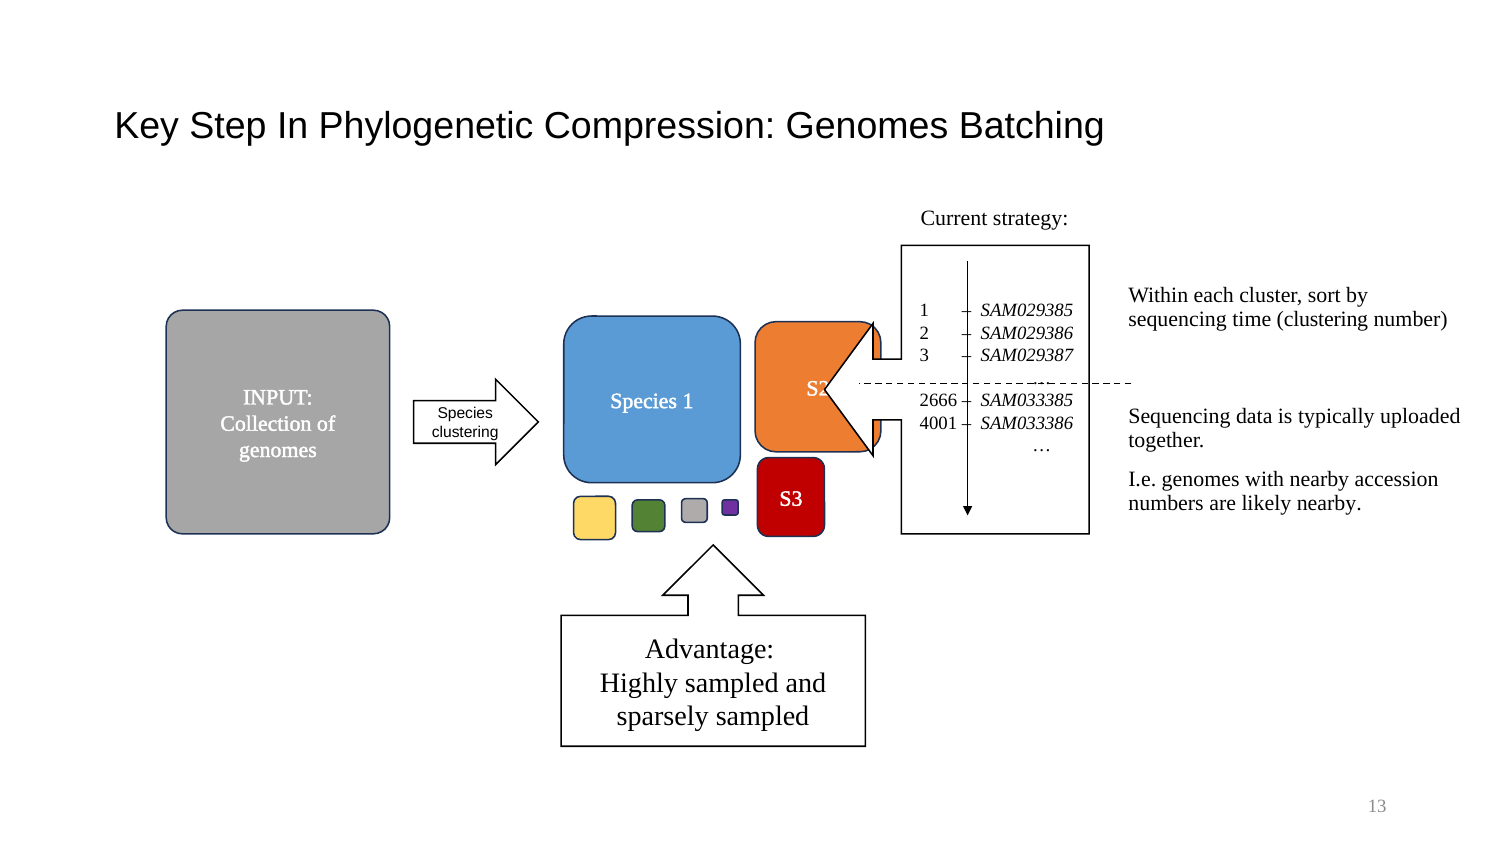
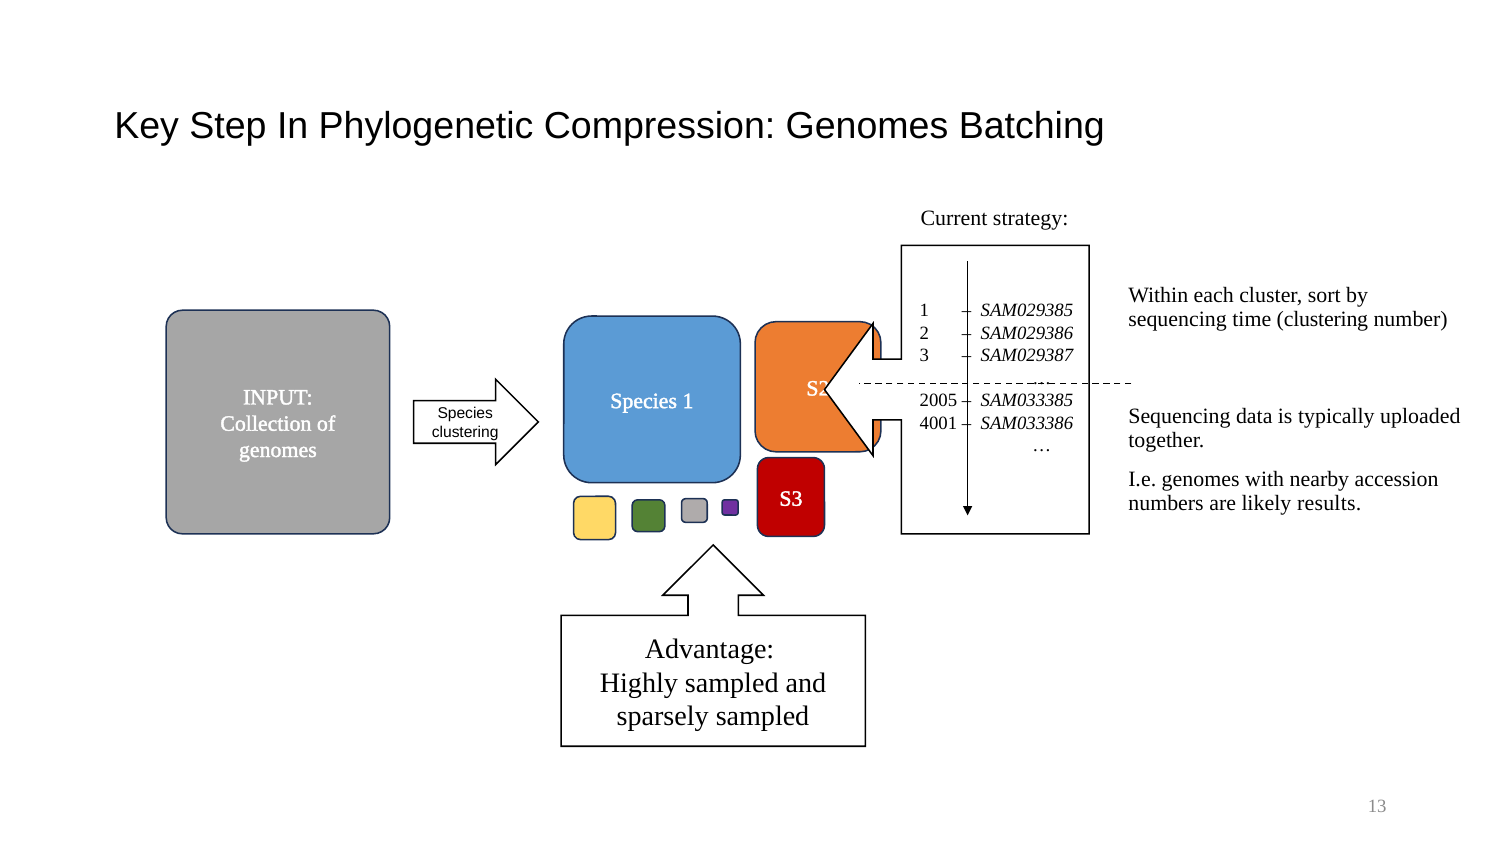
2666: 2666 -> 2005
likely nearby: nearby -> results
